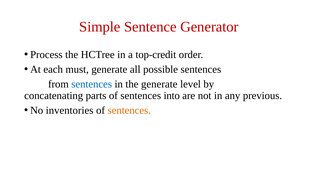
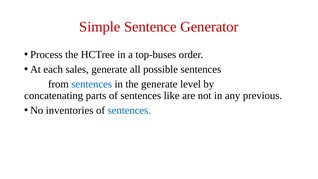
top-credit: top-credit -> top-buses
must: must -> sales
into: into -> like
sentences at (129, 110) colour: orange -> blue
